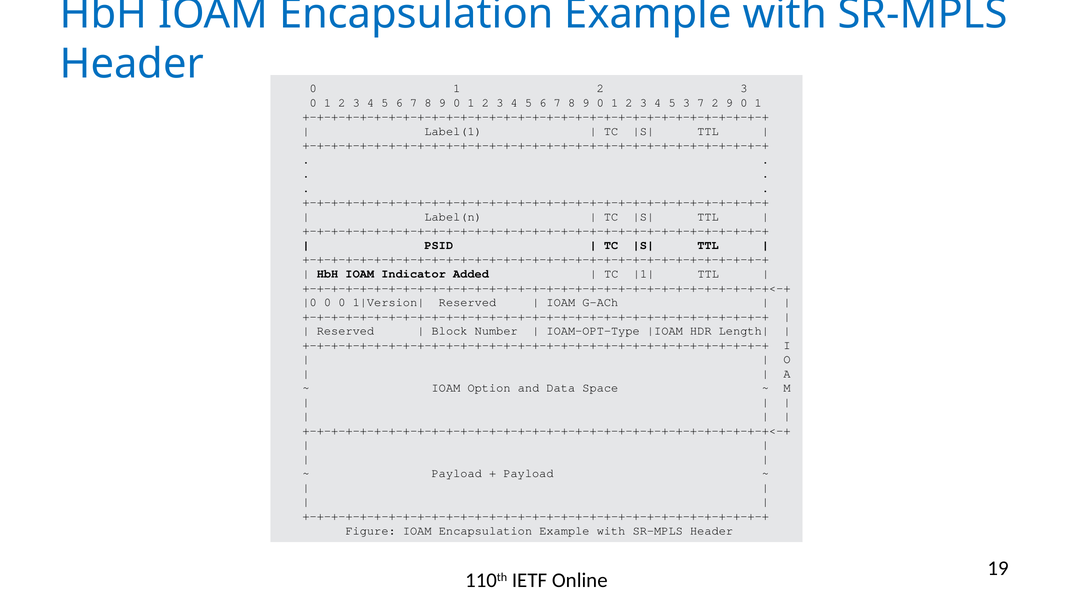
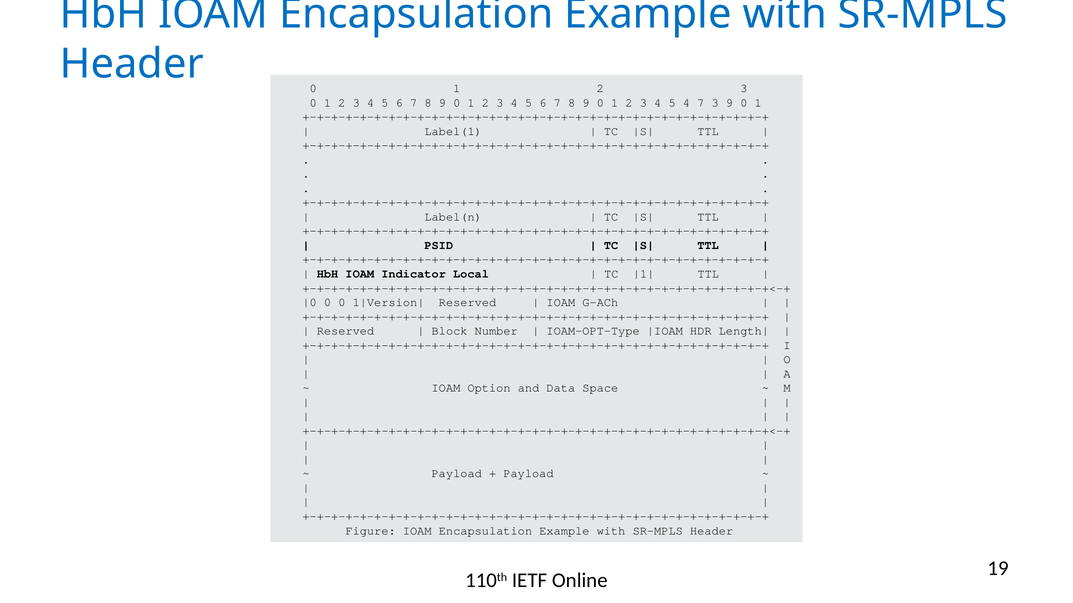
5 3: 3 -> 4
7 2: 2 -> 3
Added: Added -> Local
